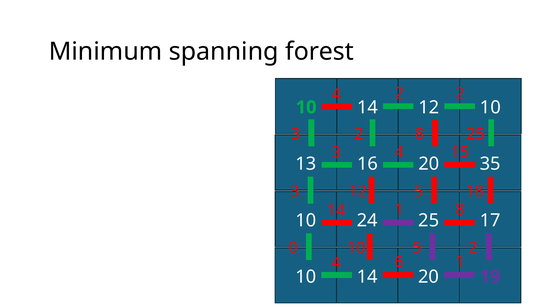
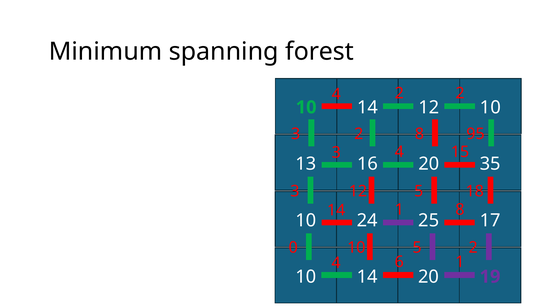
8 25: 25 -> 95
